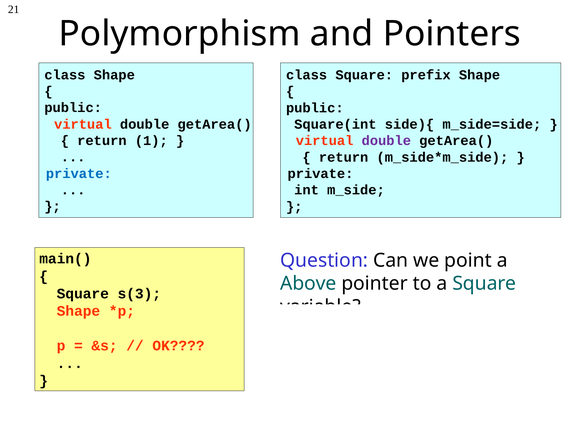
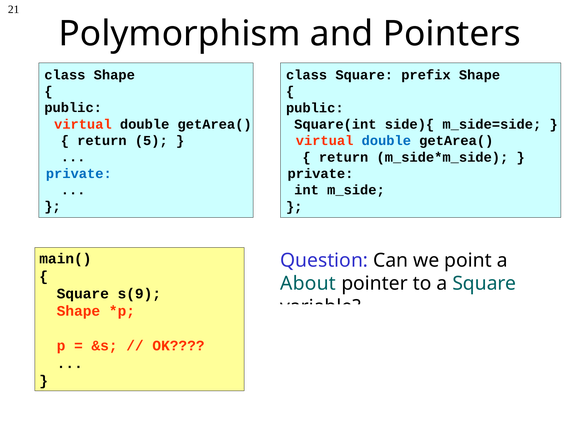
1: 1 -> 5
double at (386, 141) colour: purple -> blue
Above: Above -> About
s(3: s(3 -> s(9
